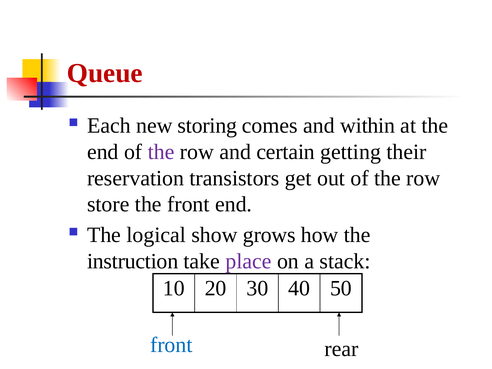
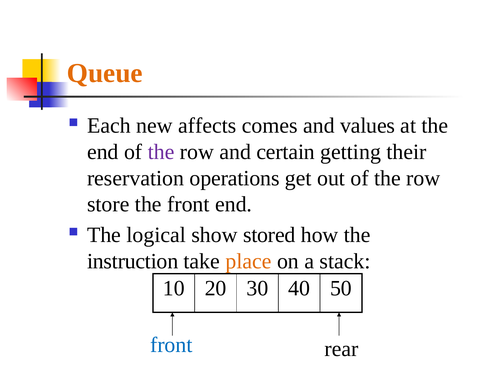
Queue colour: red -> orange
storing: storing -> affects
within: within -> values
transistors: transistors -> operations
grows: grows -> stored
place colour: purple -> orange
